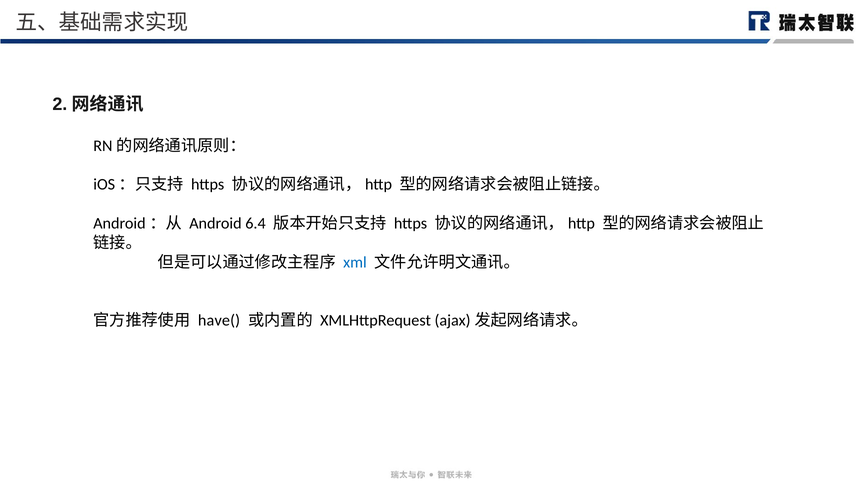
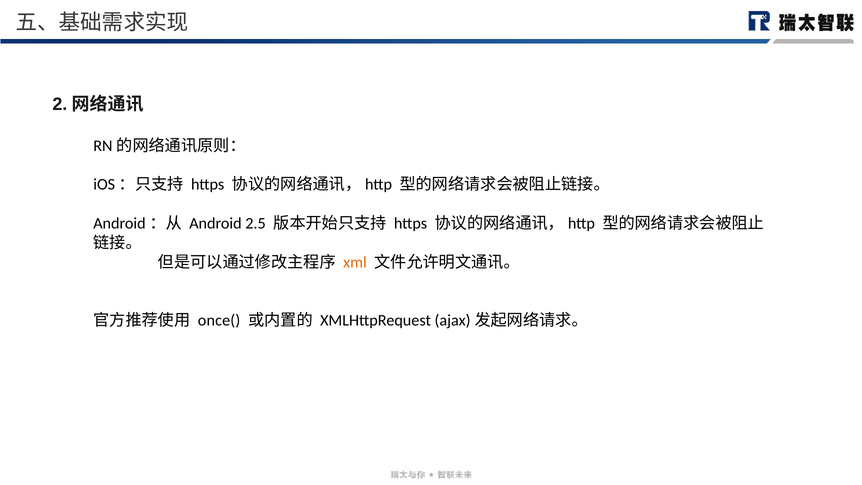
6.4: 6.4 -> 2.5
xml colour: blue -> orange
have(: have( -> once(
